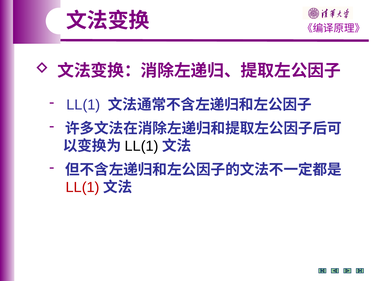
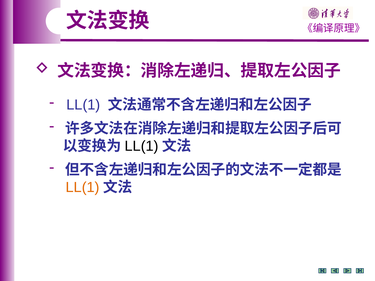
LL(1 at (83, 188) colour: red -> orange
